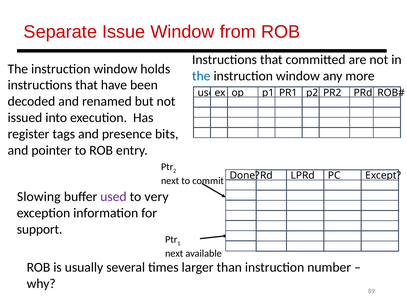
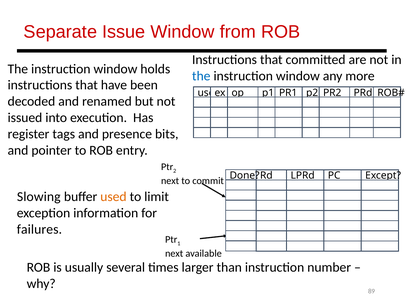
used colour: purple -> orange
very: very -> limit
support: support -> failures
